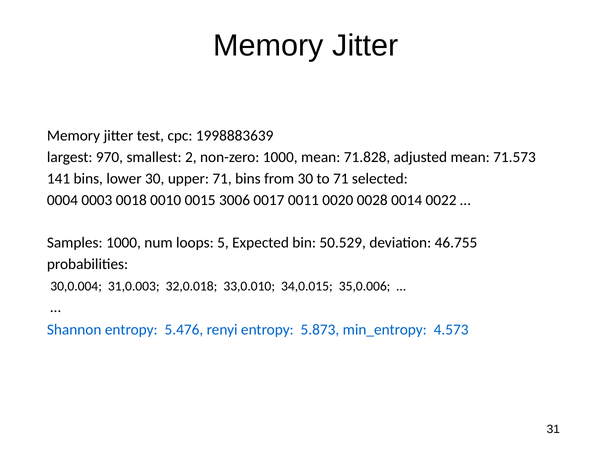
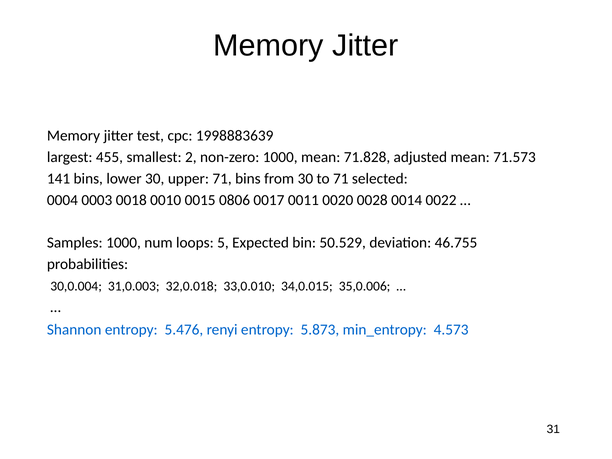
970: 970 -> 455
3006: 3006 -> 0806
